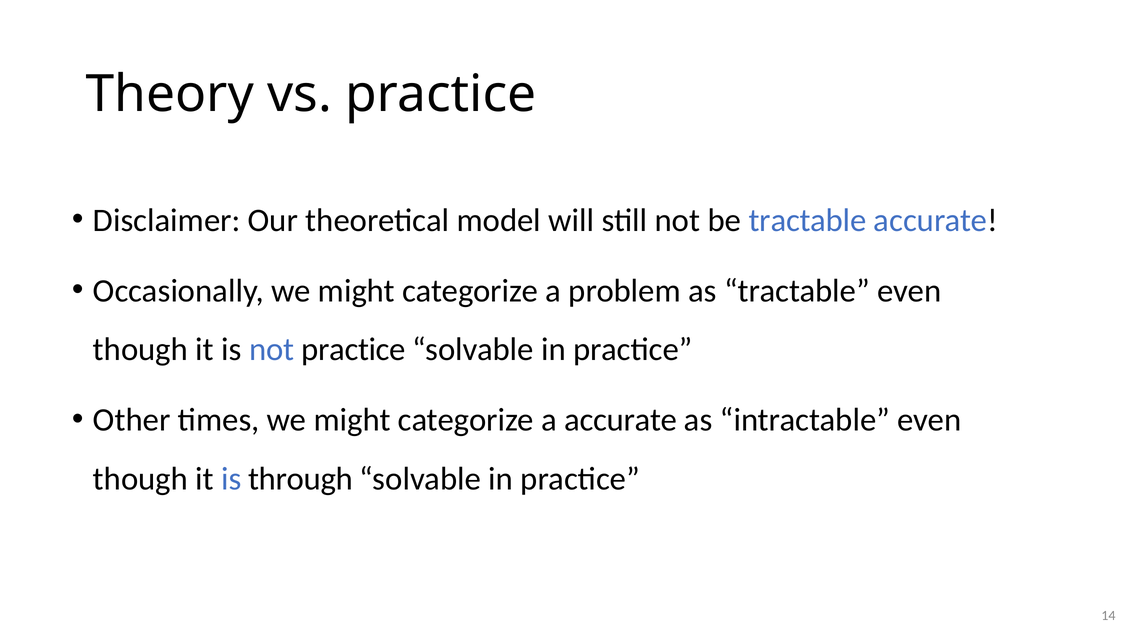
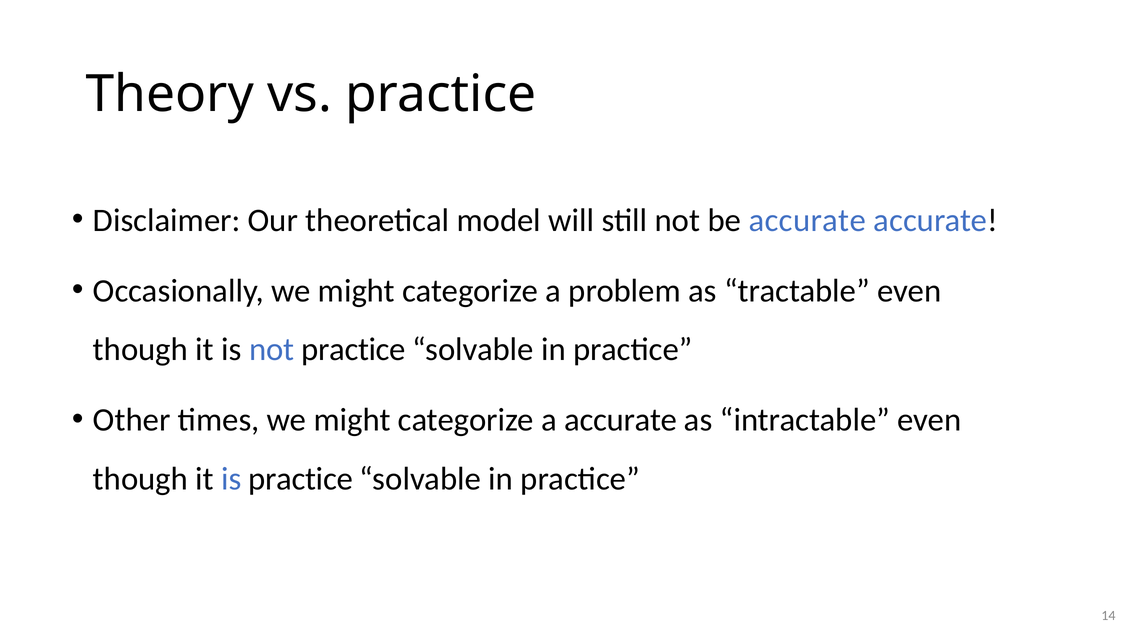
be tractable: tractable -> accurate
is through: through -> practice
